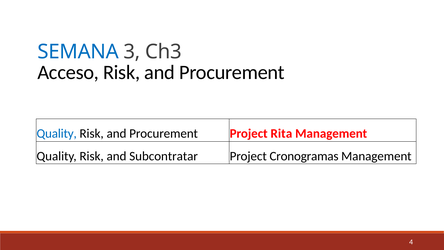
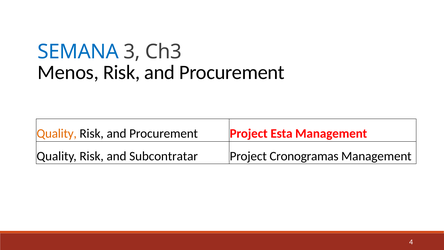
Acceso: Acceso -> Menos
Quality at (57, 133) colour: blue -> orange
Rita: Rita -> Esta
